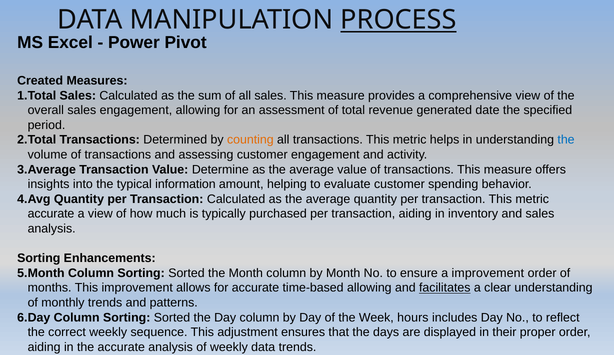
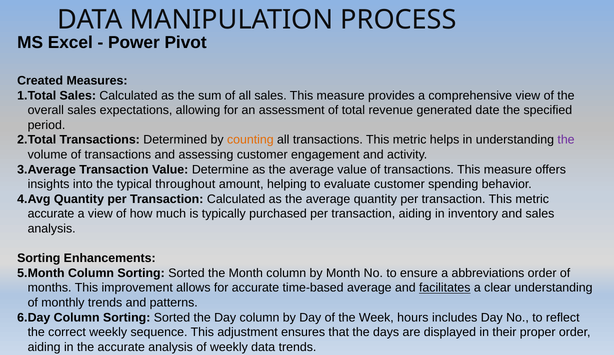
PROCESS underline: present -> none
sales engagement: engagement -> expectations
the at (566, 140) colour: blue -> purple
information: information -> throughout
a improvement: improvement -> abbreviations
time-based allowing: allowing -> average
